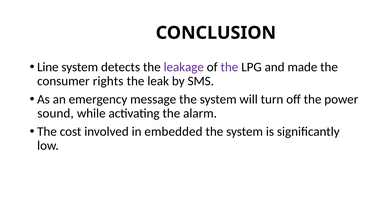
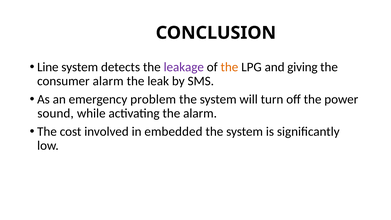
the at (229, 67) colour: purple -> orange
made: made -> giving
consumer rights: rights -> alarm
message: message -> problem
